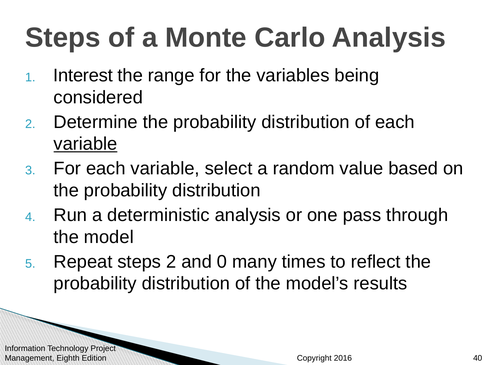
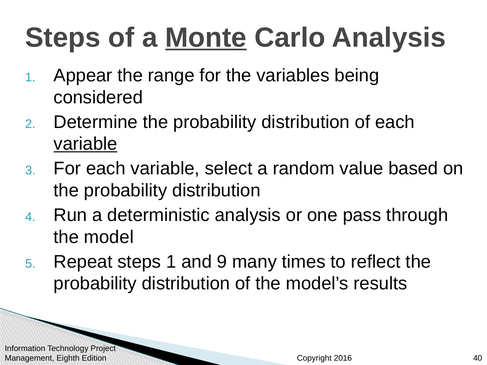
Monte underline: none -> present
Interest: Interest -> Appear
steps 2: 2 -> 1
0: 0 -> 9
